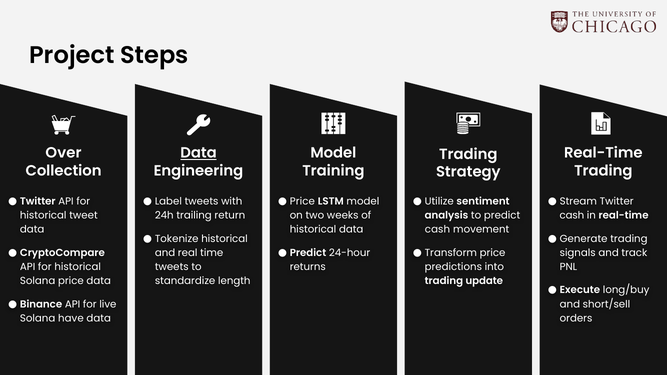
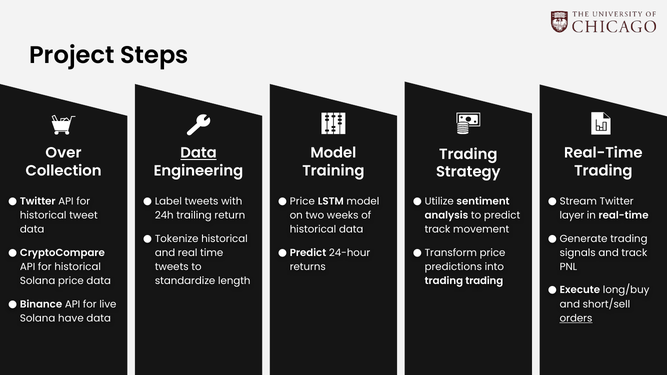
cash at (572, 216): cash -> layer
cash at (437, 230): cash -> track
trading update: update -> trading
orders underline: none -> present
